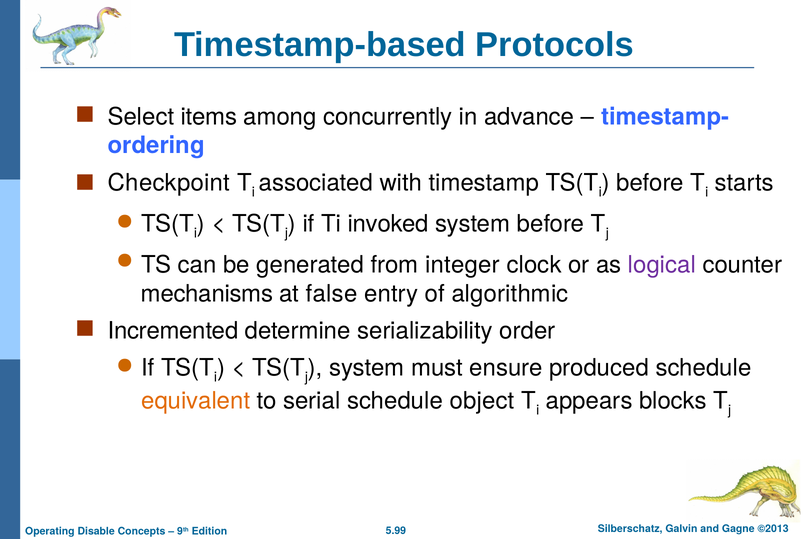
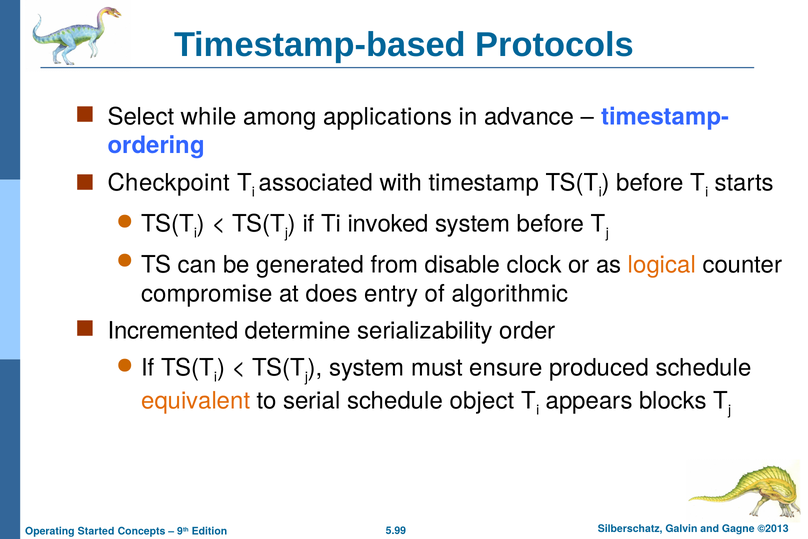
items: items -> while
concurrently: concurrently -> applications
integer: integer -> disable
logical colour: purple -> orange
mechanisms: mechanisms -> compromise
false: false -> does
Disable: Disable -> Started
